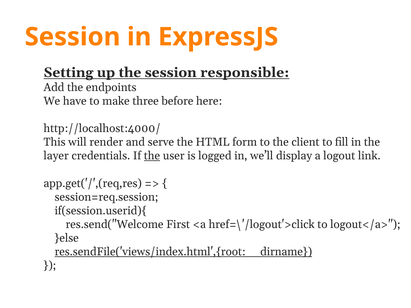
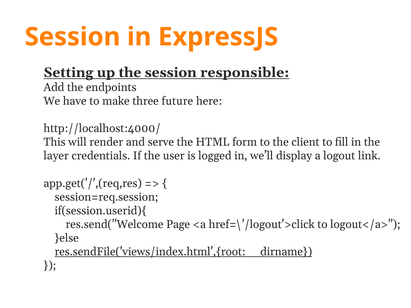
before: before -> future
the at (152, 156) underline: present -> none
First: First -> Page
